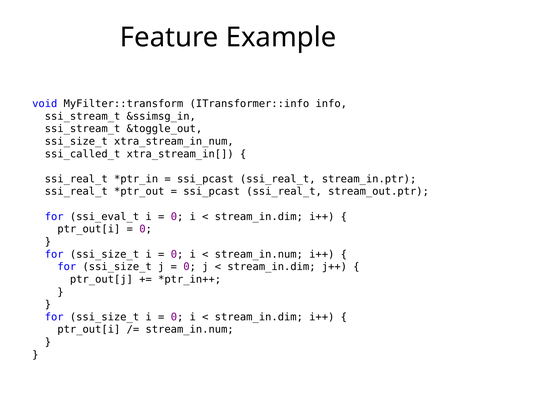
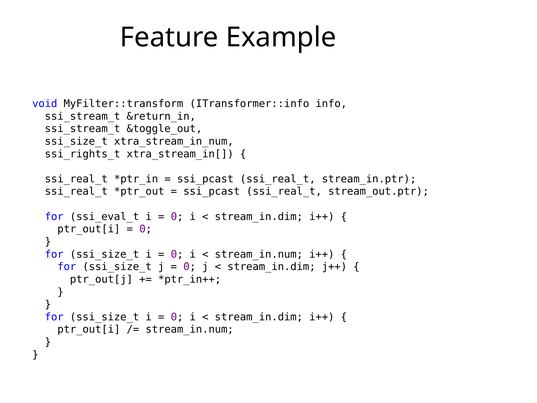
&ssimsg_in: &ssimsg_in -> &return_in
ssi_called_t: ssi_called_t -> ssi_rights_t
